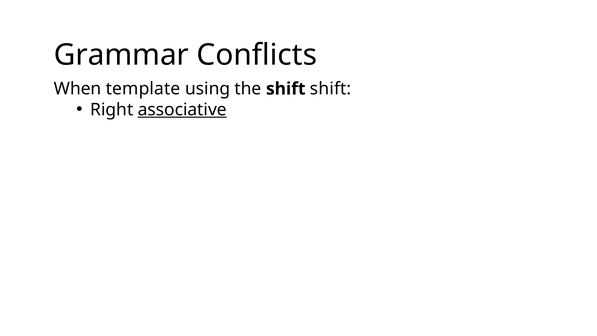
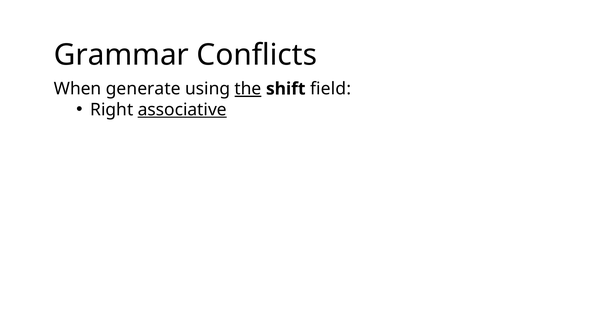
template: template -> generate
the underline: none -> present
shift shift: shift -> field
